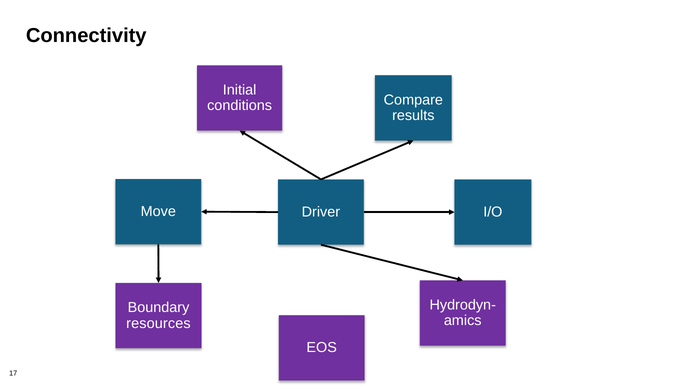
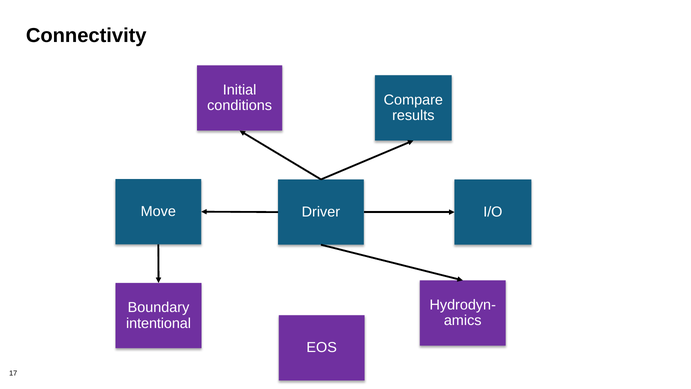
resources: resources -> intentional
